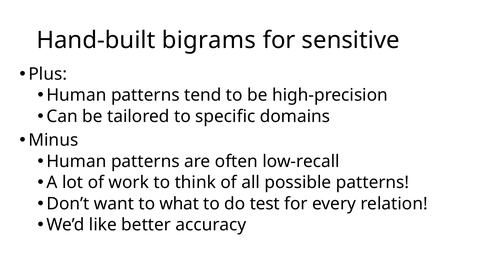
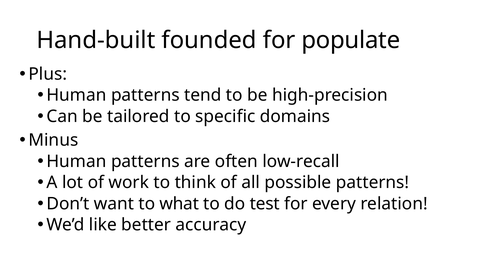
bigrams: bigrams -> founded
sensitive: sensitive -> populate
